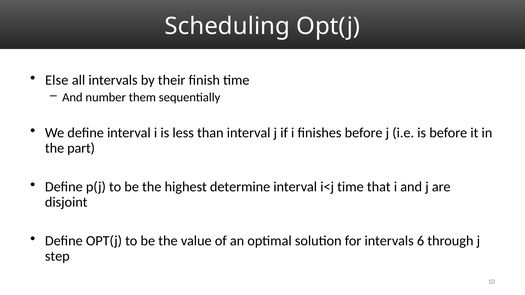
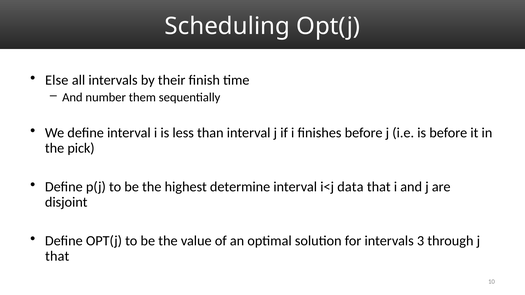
part: part -> pick
i<j time: time -> data
6: 6 -> 3
step at (57, 256): step -> that
